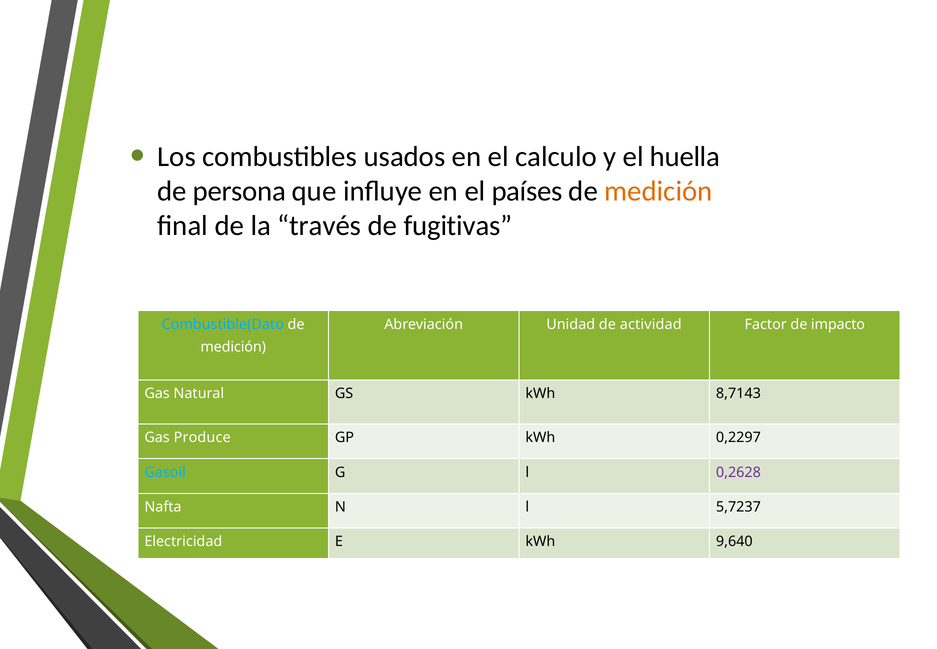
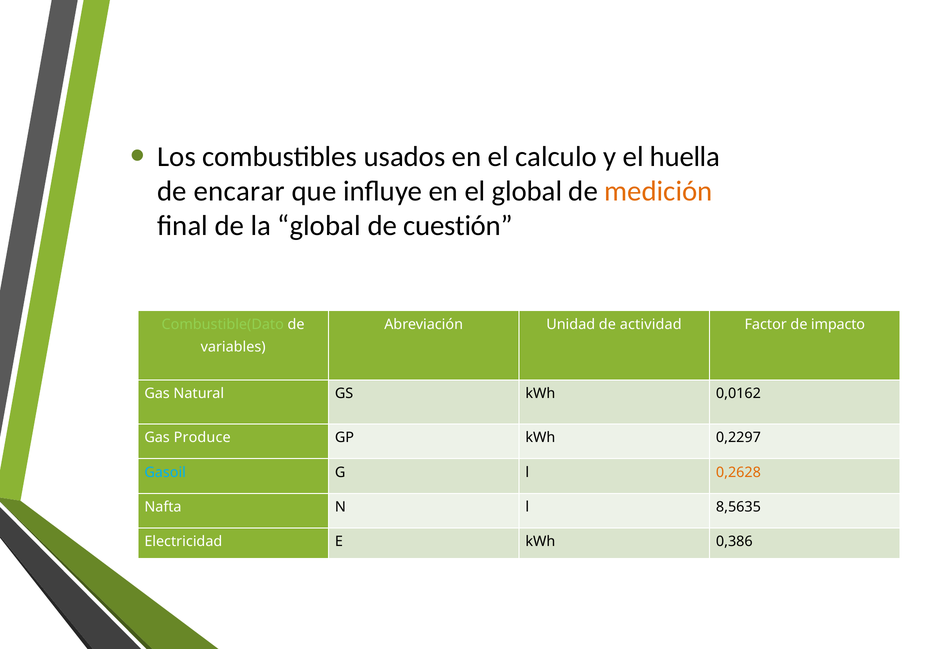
persona: persona -> encarar
el países: países -> global
la través: través -> global
fugitivas: fugitivas -> cuestión
Combustible(Dato colour: light blue -> light green
medición at (233, 347): medición -> variables
8,7143: 8,7143 -> 0,0162
0,2628 colour: purple -> orange
5,7237: 5,7237 -> 8,5635
9,640: 9,640 -> 0,386
